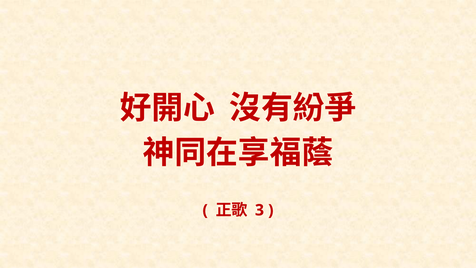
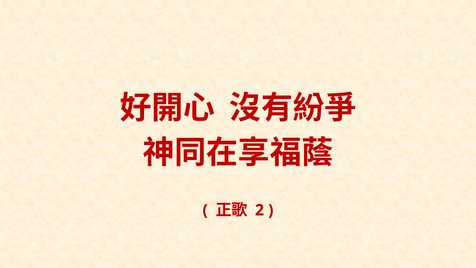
3: 3 -> 2
